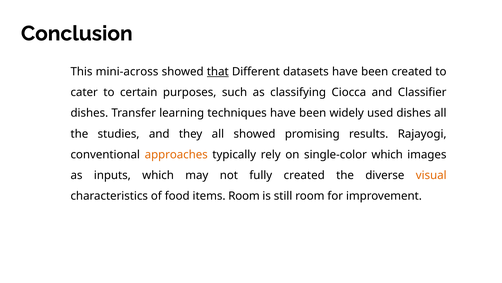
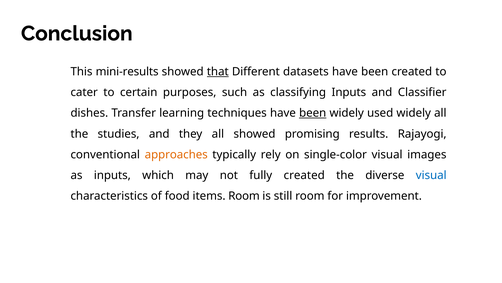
mini-across: mini-across -> mini-results
classifying Ciocca: Ciocca -> Inputs
been at (313, 113) underline: none -> present
used dishes: dishes -> widely
single-color which: which -> visual
visual at (431, 175) colour: orange -> blue
